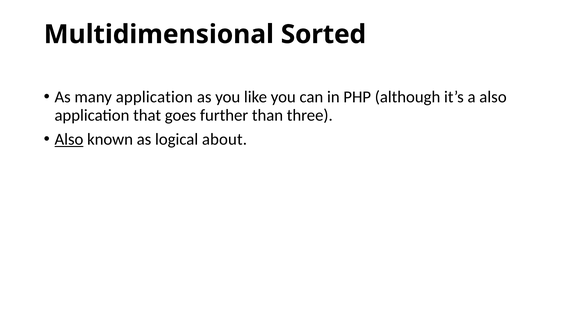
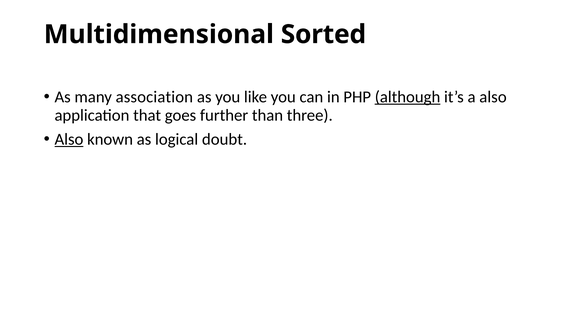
many application: application -> association
although underline: none -> present
about: about -> doubt
